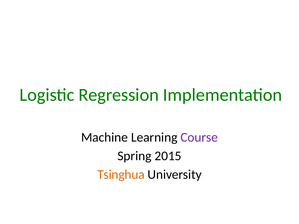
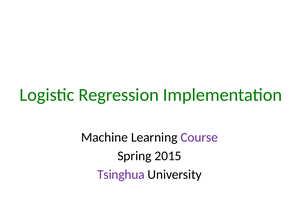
Tsinghua colour: orange -> purple
